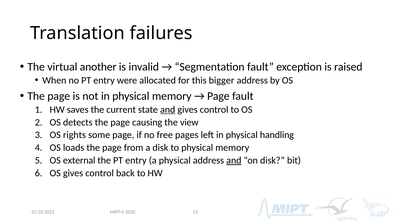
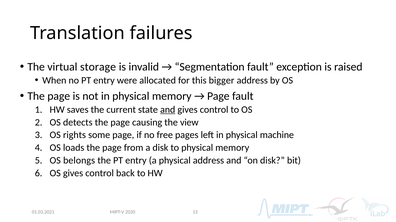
another: another -> storage
handling: handling -> machine
external: external -> belongs
and at (234, 161) underline: present -> none
